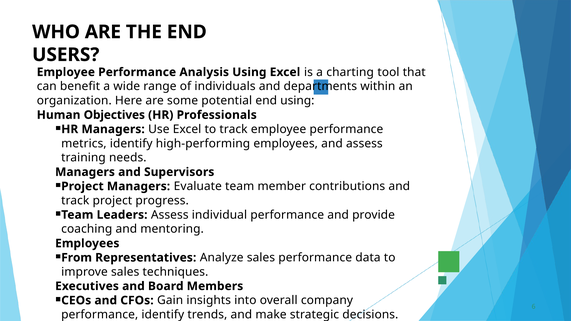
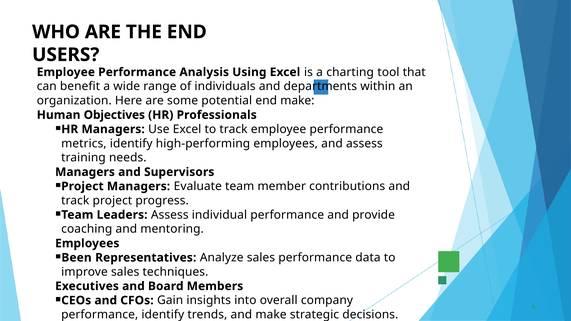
end using: using -> make
From: From -> Been
